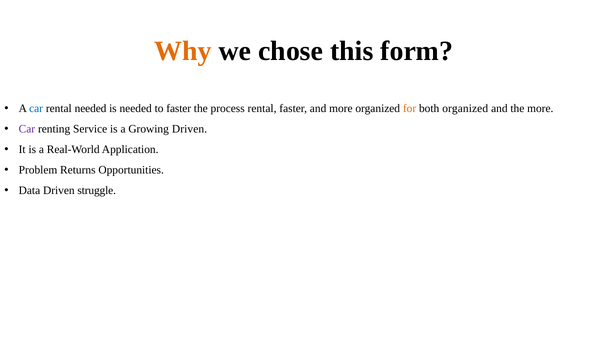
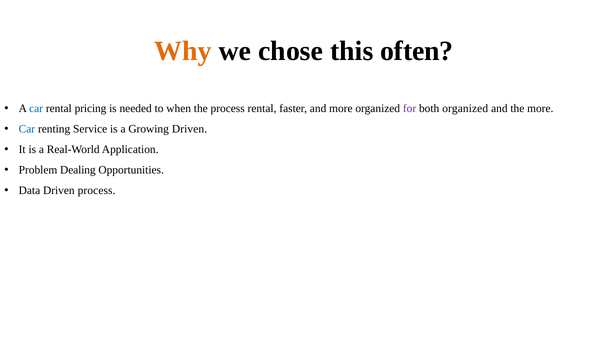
form: form -> often
rental needed: needed -> pricing
to faster: faster -> when
for colour: orange -> purple
Car at (27, 129) colour: purple -> blue
Returns: Returns -> Dealing
Driven struggle: struggle -> process
